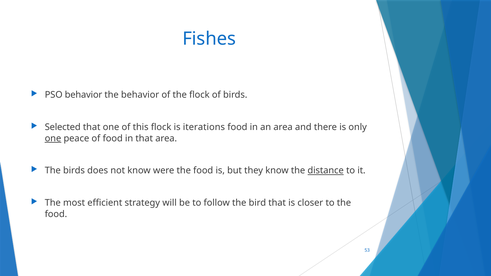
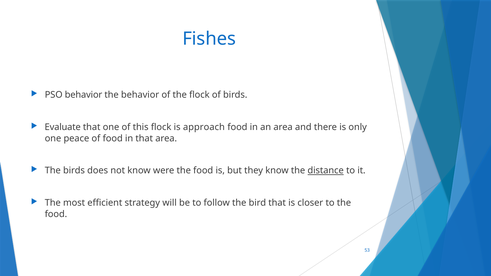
Selected: Selected -> Evaluate
iterations: iterations -> approach
one at (53, 138) underline: present -> none
